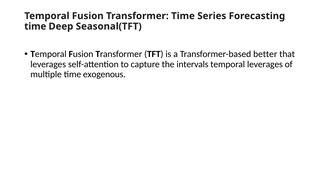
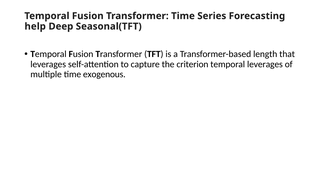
time at (35, 26): time -> help
better: better -> length
intervals: intervals -> criterion
